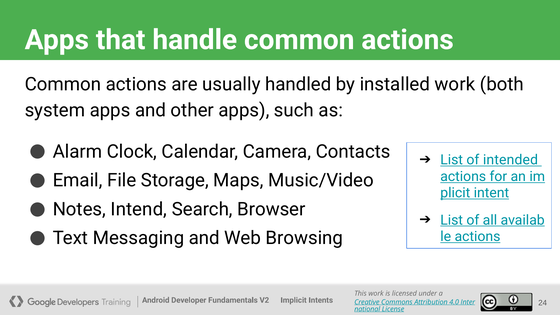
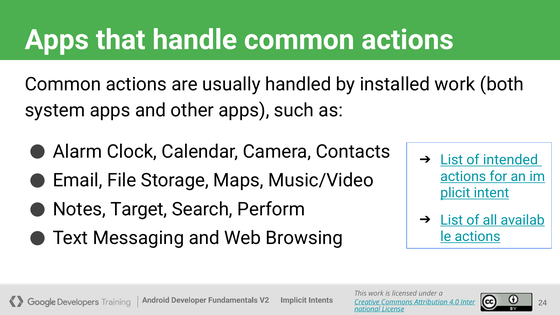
Intend: Intend -> Target
Browser: Browser -> Perform
